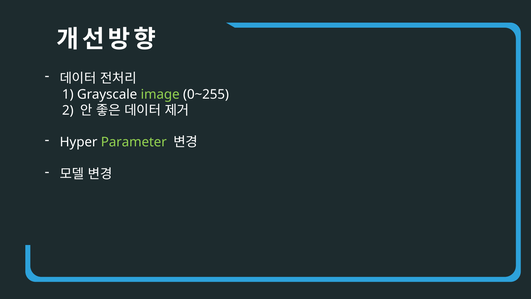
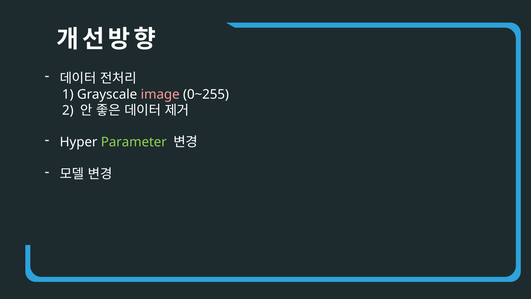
image colour: light green -> pink
